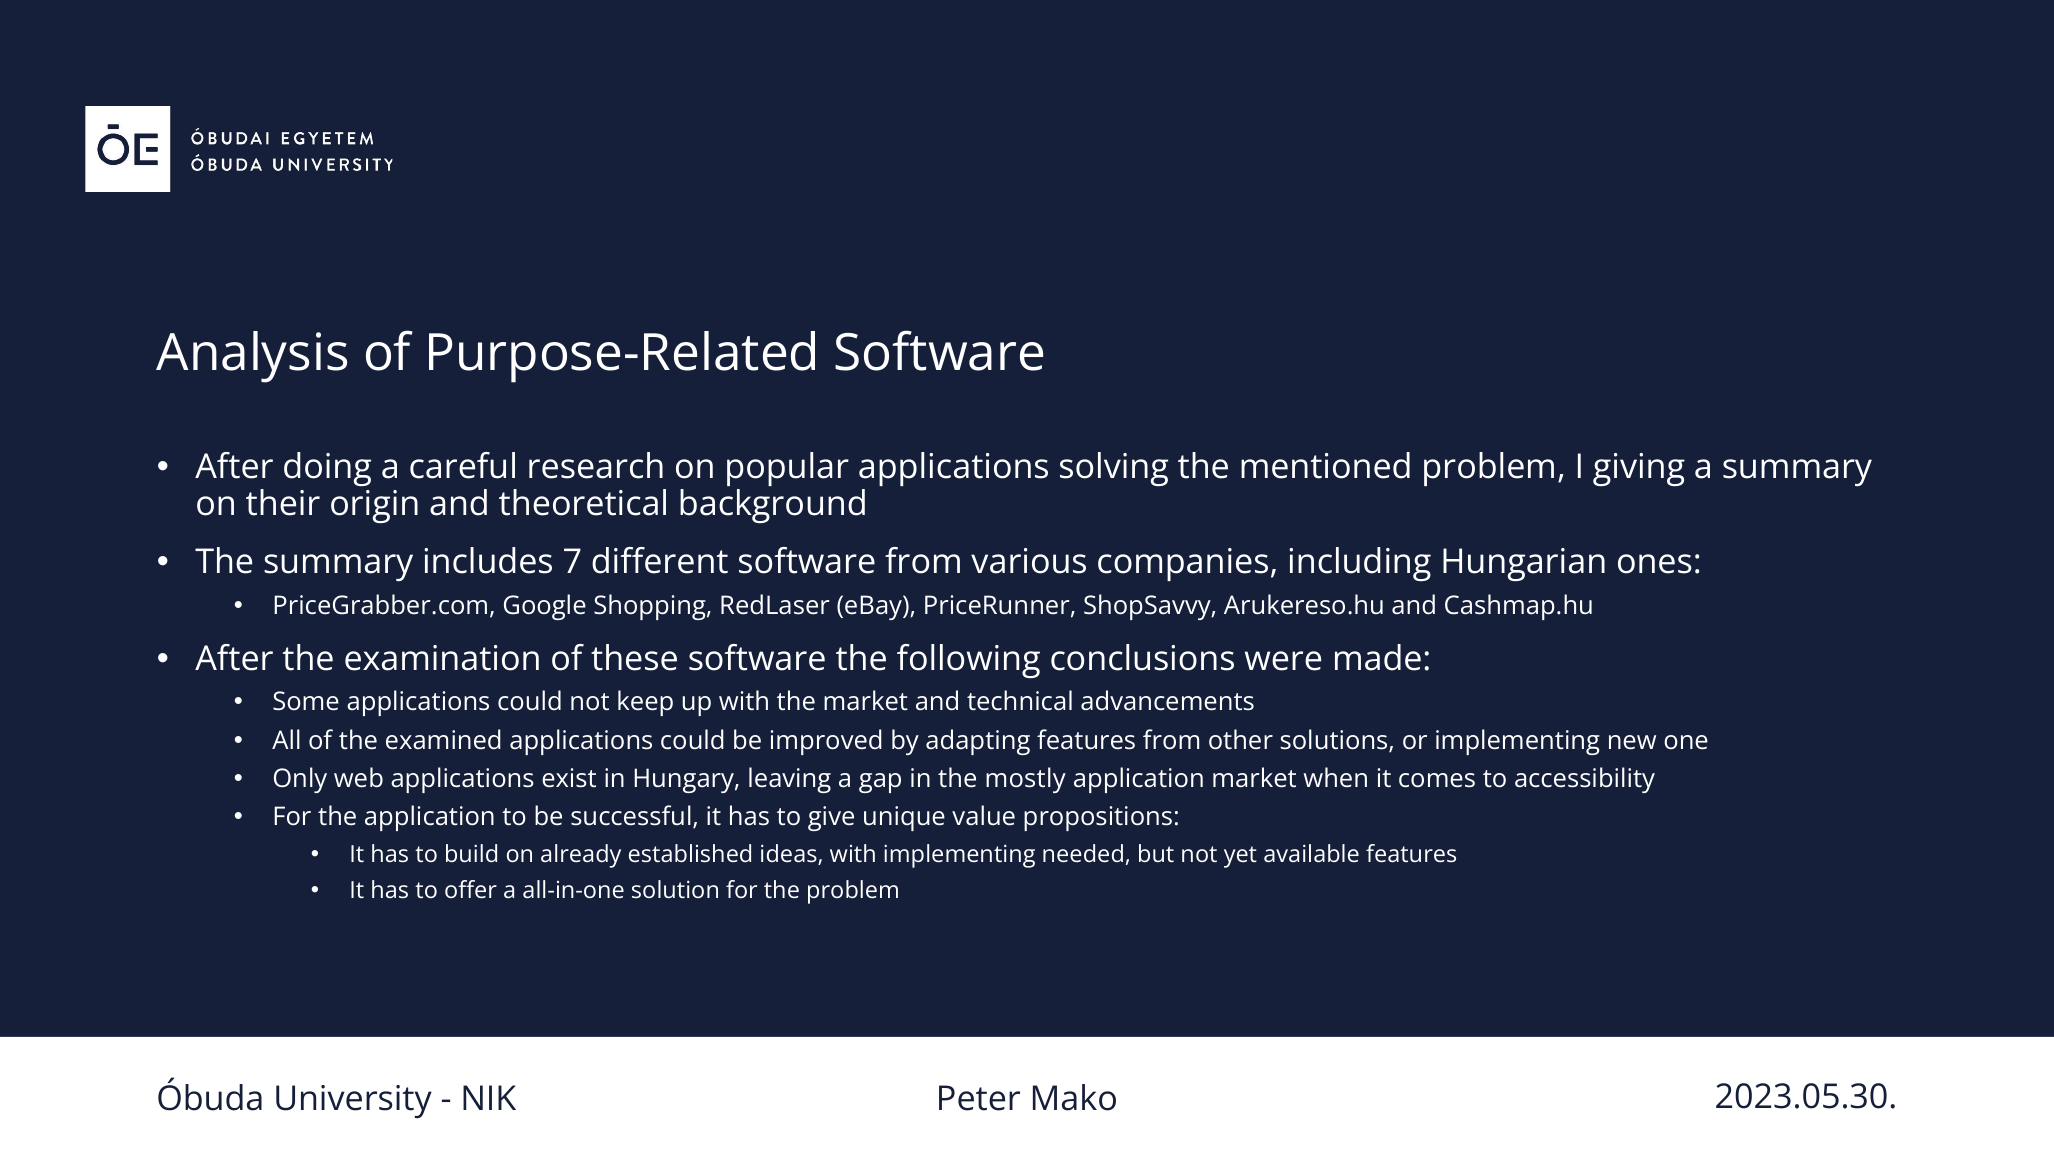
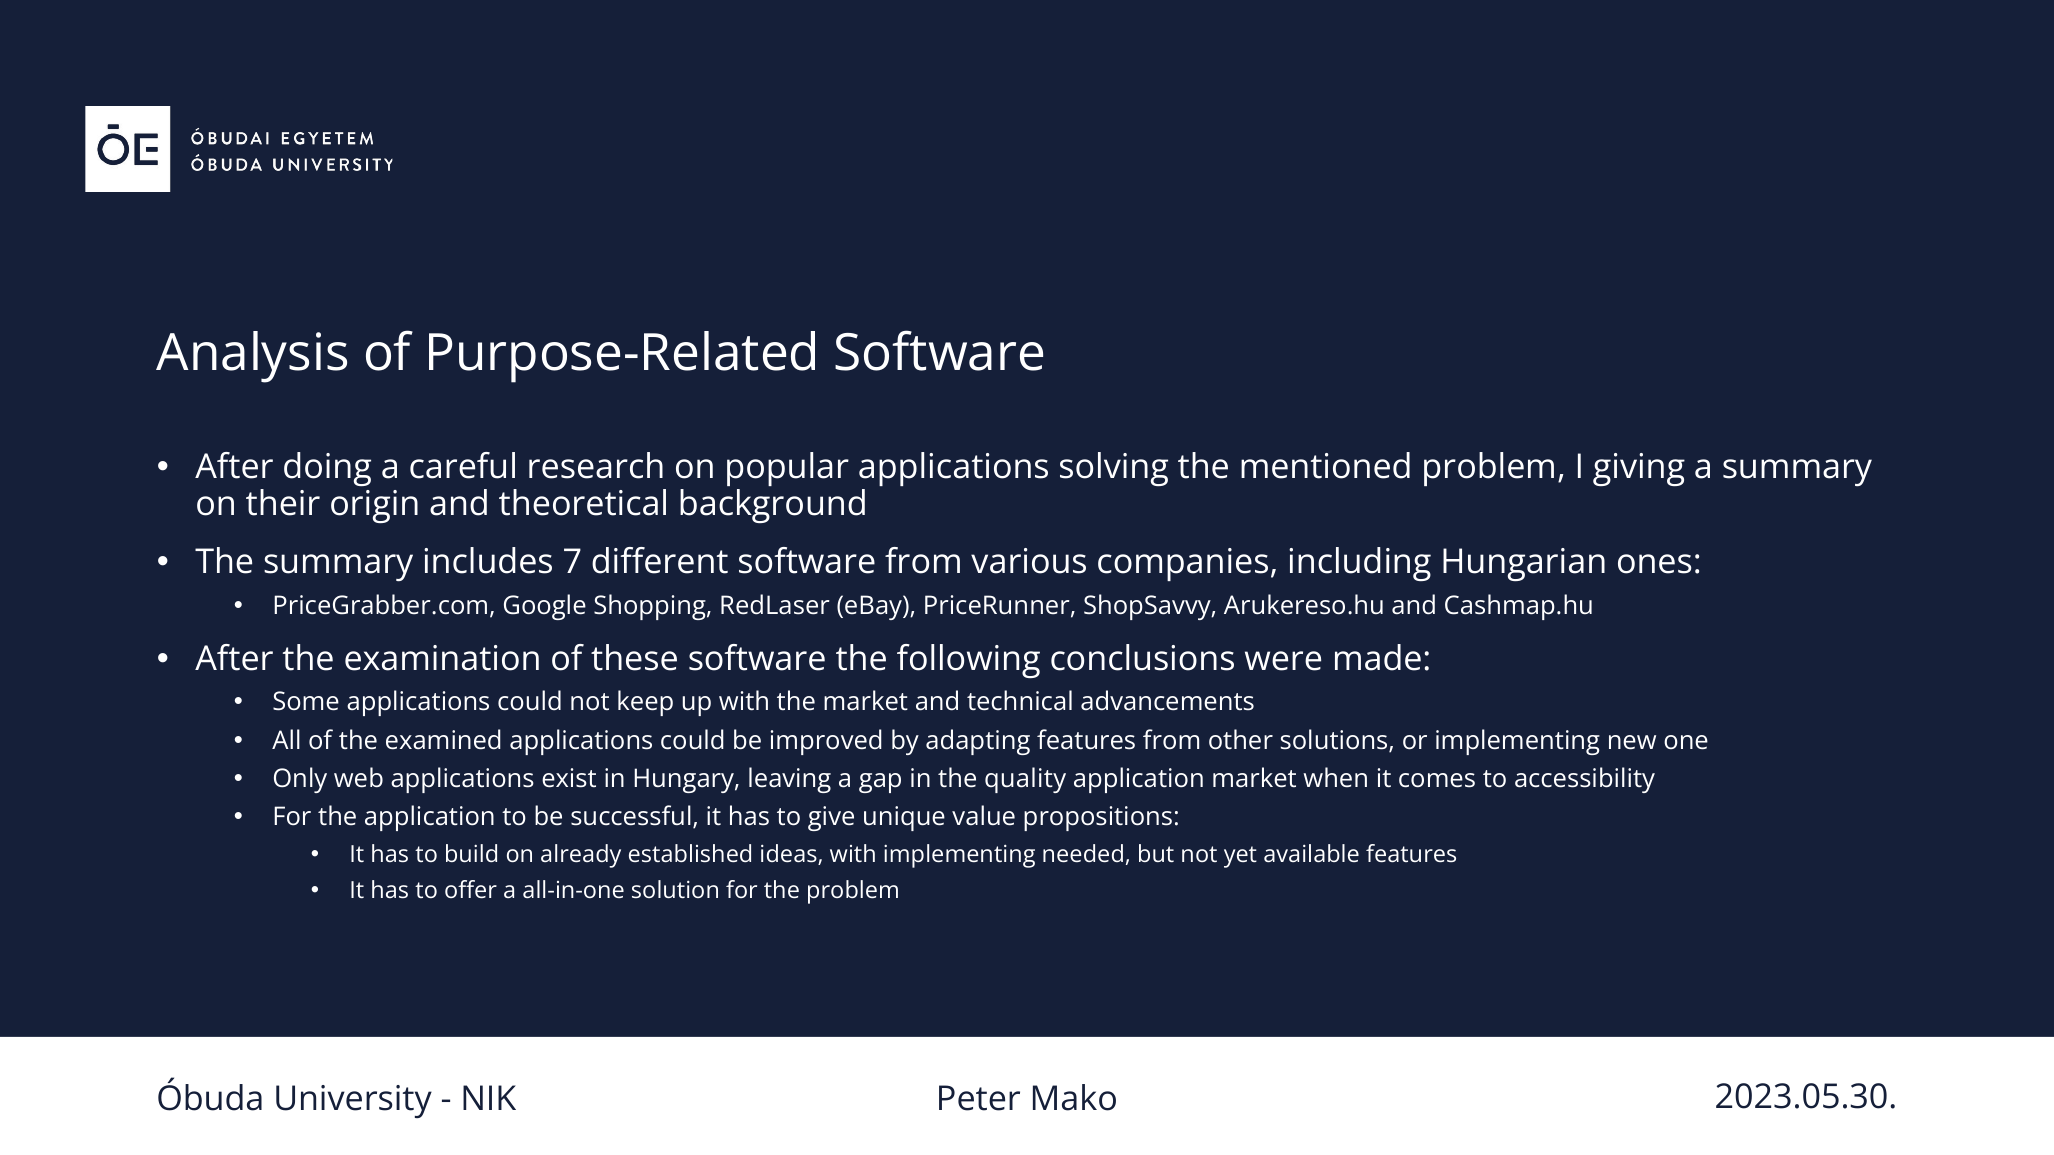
mostly: mostly -> quality
